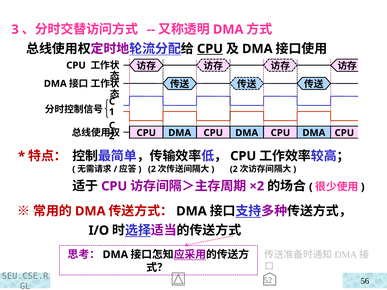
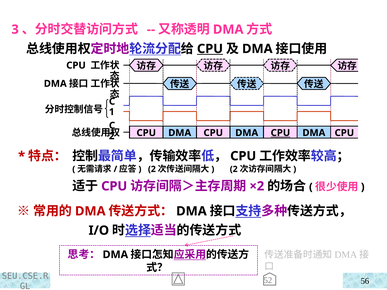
CPU at (280, 133) underline: none -> present
